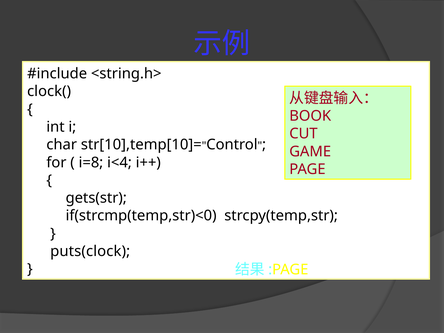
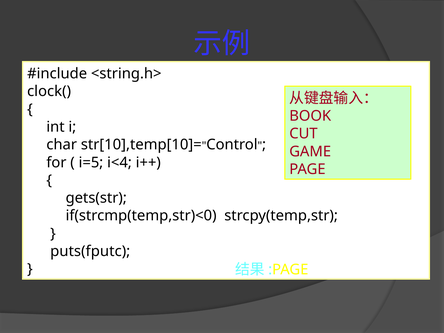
i=8: i=8 -> i=5
puts(clock: puts(clock -> puts(fputc
